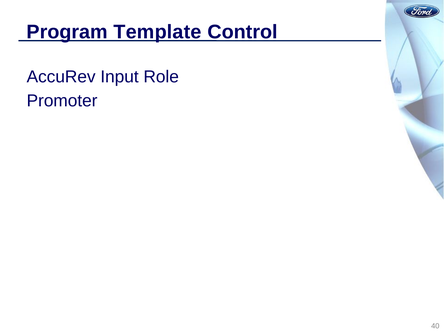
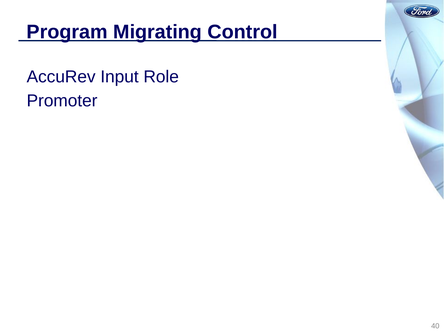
Template: Template -> Migrating
